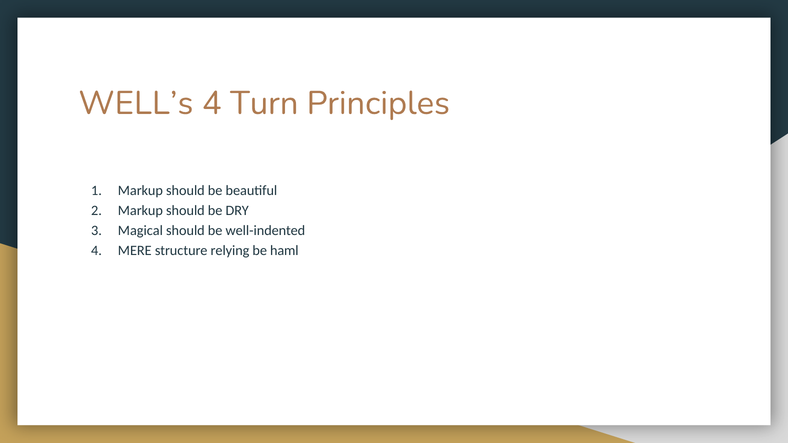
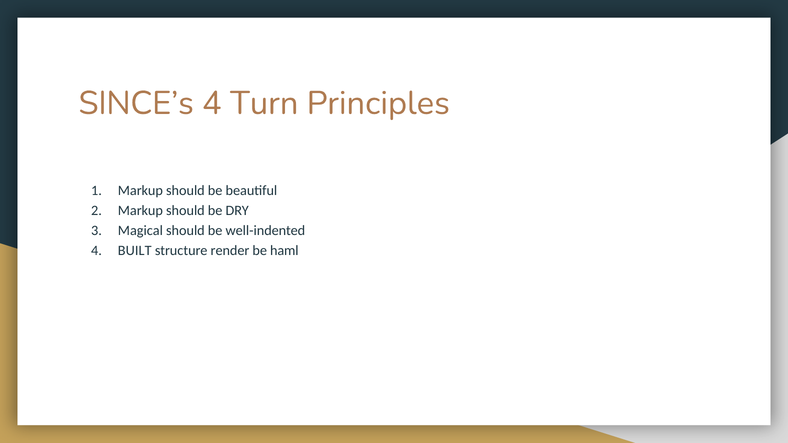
WELL’s: WELL’s -> SINCE’s
MERE: MERE -> BUILT
relying: relying -> render
